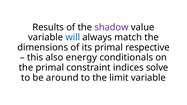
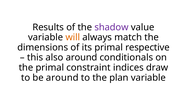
will colour: blue -> orange
also energy: energy -> around
solve: solve -> draw
limit: limit -> plan
